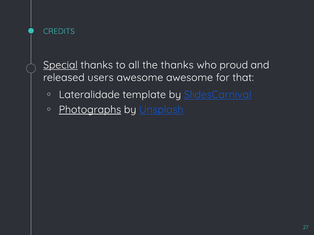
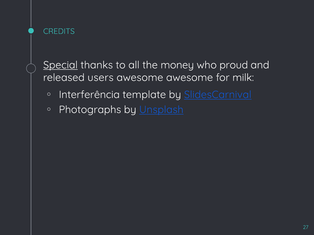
the thanks: thanks -> money
that: that -> milk
Lateralidade: Lateralidade -> Interferência
Photographs underline: present -> none
